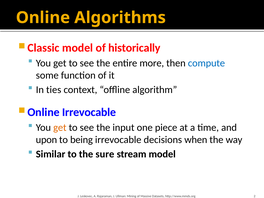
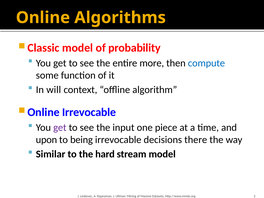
historically: historically -> probability
ties: ties -> will
get at (60, 127) colour: orange -> purple
when: when -> there
sure: sure -> hard
